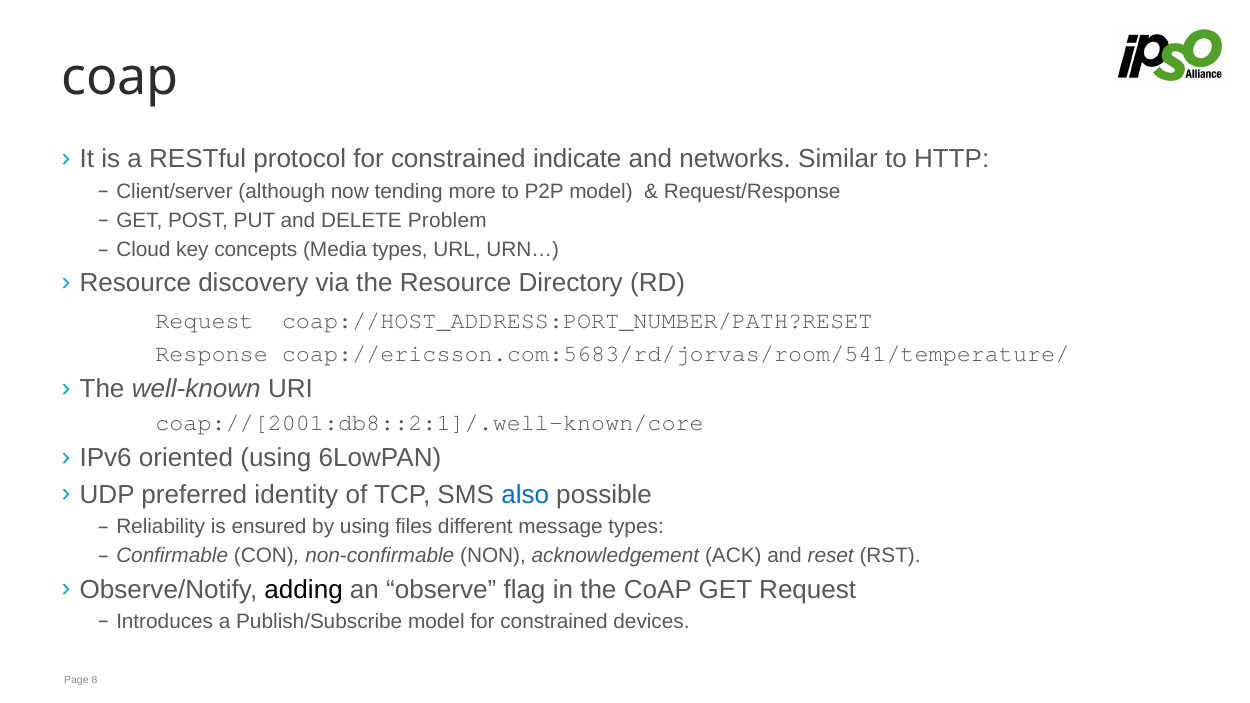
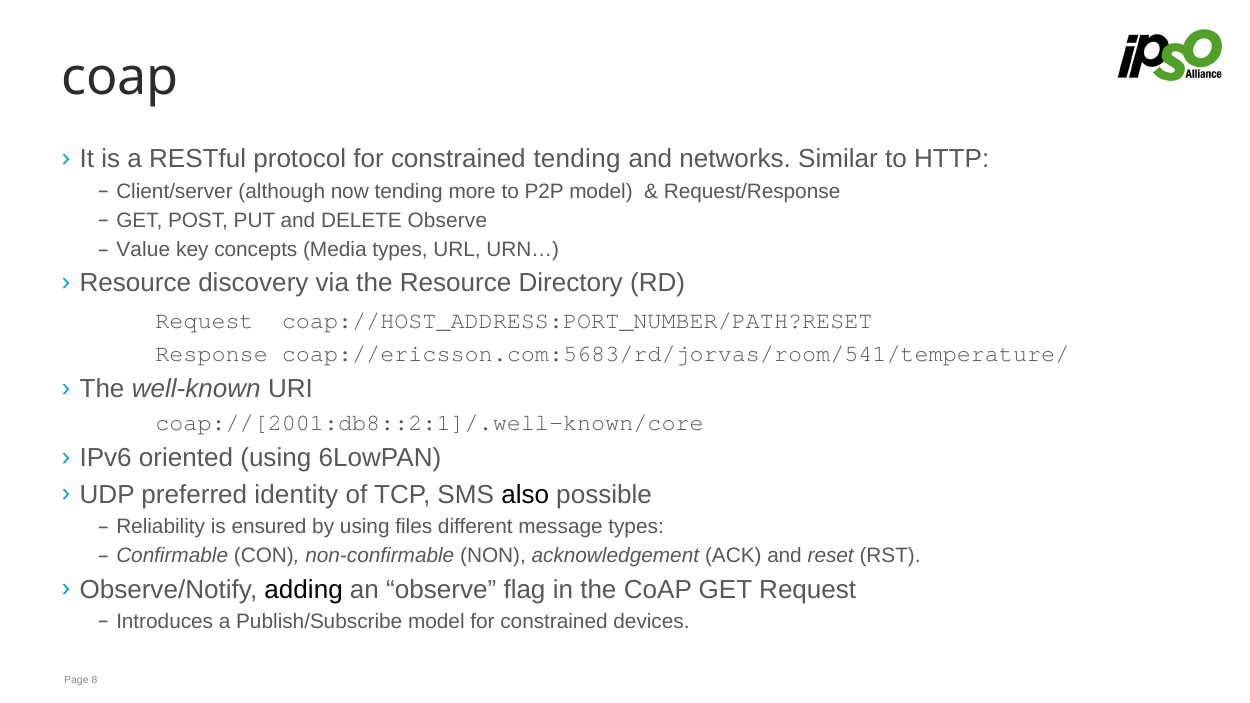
constrained indicate: indicate -> tending
DELETE Problem: Problem -> Observe
Cloud: Cloud -> Value
also colour: blue -> black
